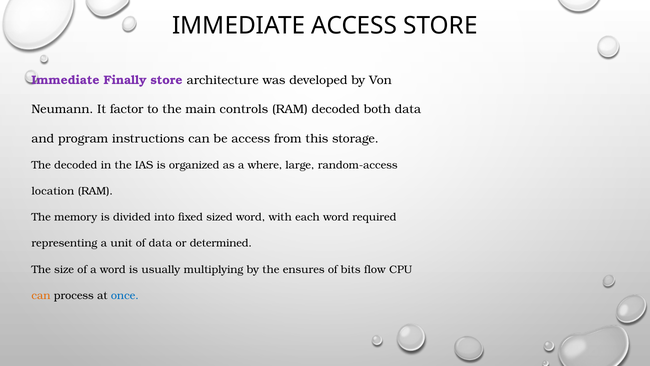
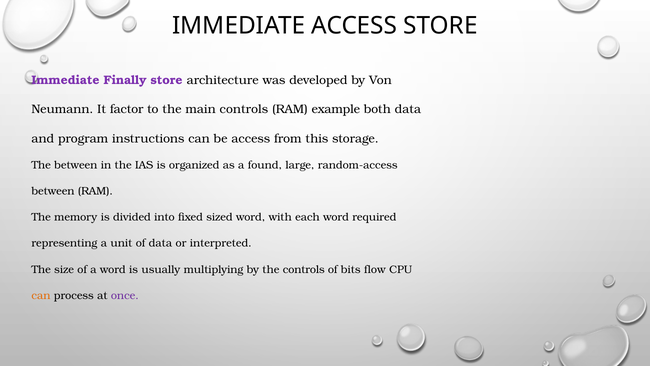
RAM decoded: decoded -> example
The decoded: decoded -> between
where: where -> found
location at (53, 191): location -> between
determined: determined -> interpreted
the ensures: ensures -> controls
once colour: blue -> purple
